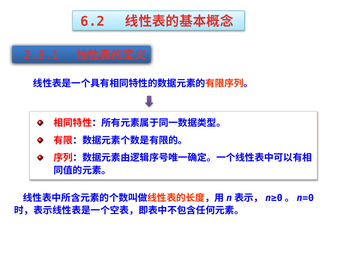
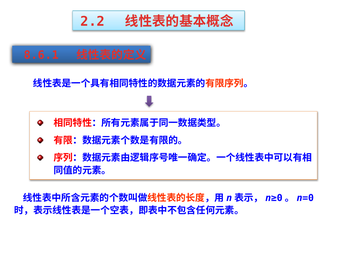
6.2: 6.2 -> 2.2
2.3.1: 2.3.1 -> 8.6.1
